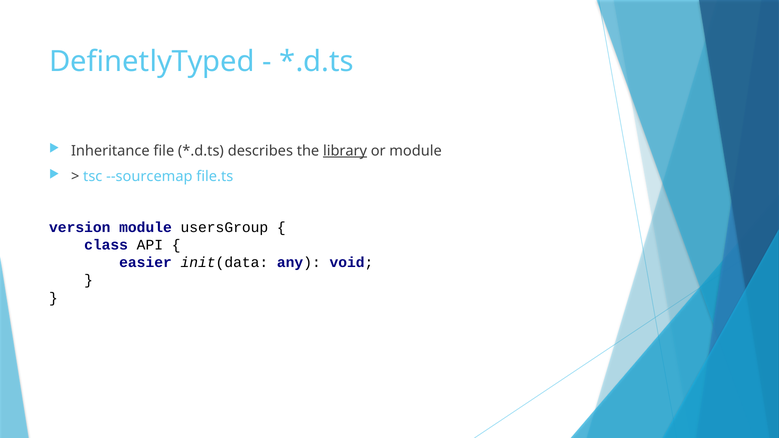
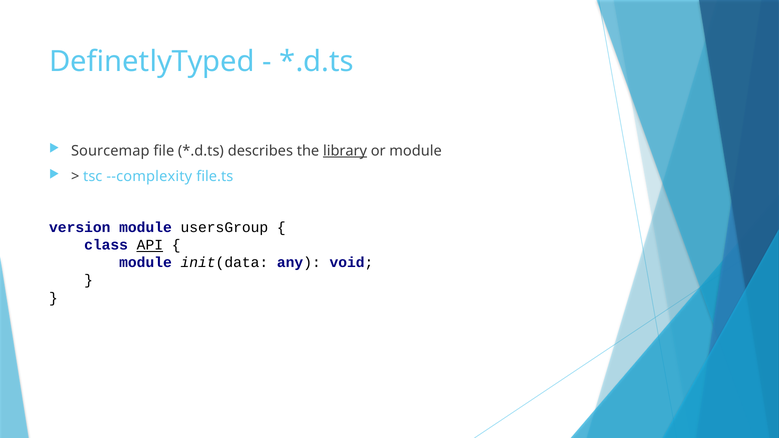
Inheritance: Inheritance -> Sourcemap
--sourcemap: --sourcemap -> --complexity
API underline: none -> present
easier at (146, 263): easier -> module
